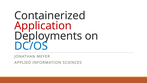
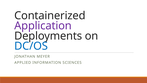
Application colour: red -> purple
